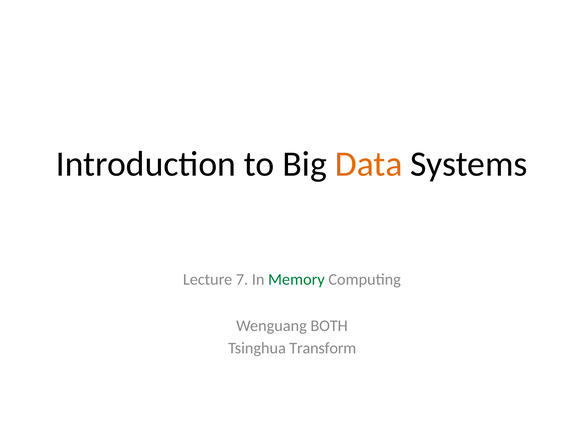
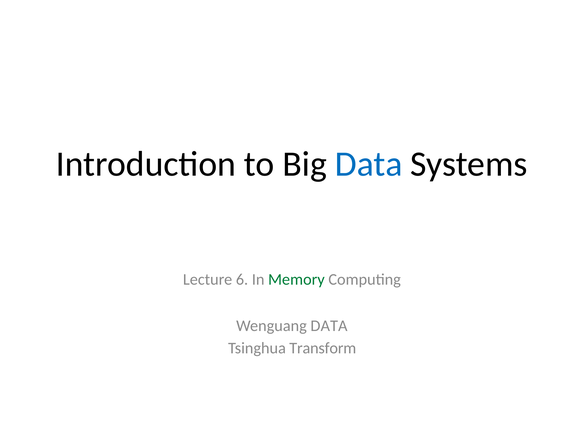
Data at (369, 164) colour: orange -> blue
7: 7 -> 6
Wenguang BOTH: BOTH -> DATA
